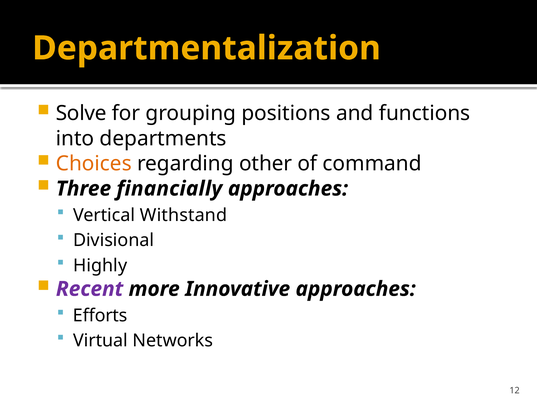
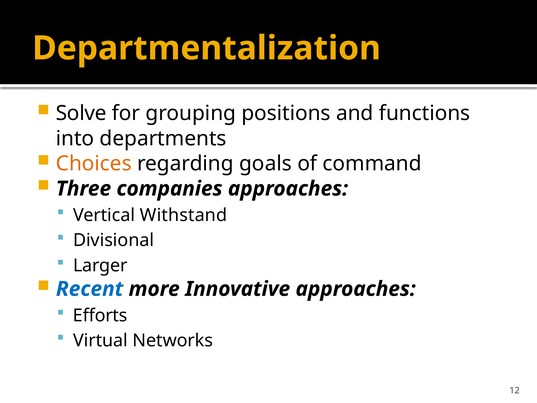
other: other -> goals
financially: financially -> companies
Highly: Highly -> Larger
Recent colour: purple -> blue
